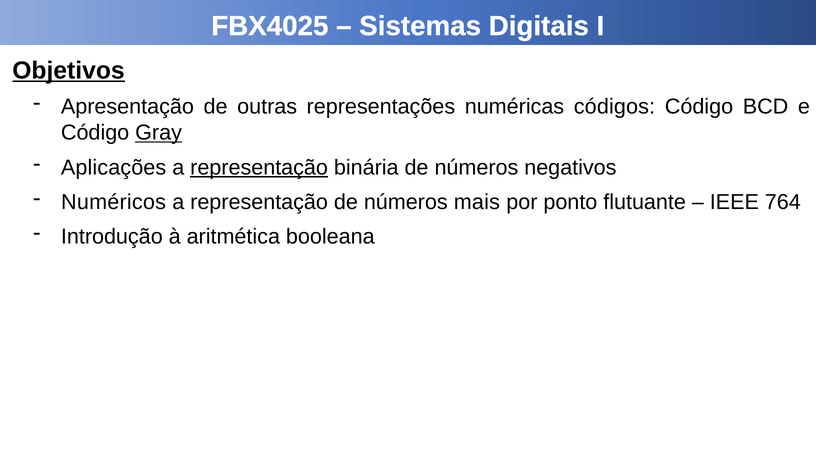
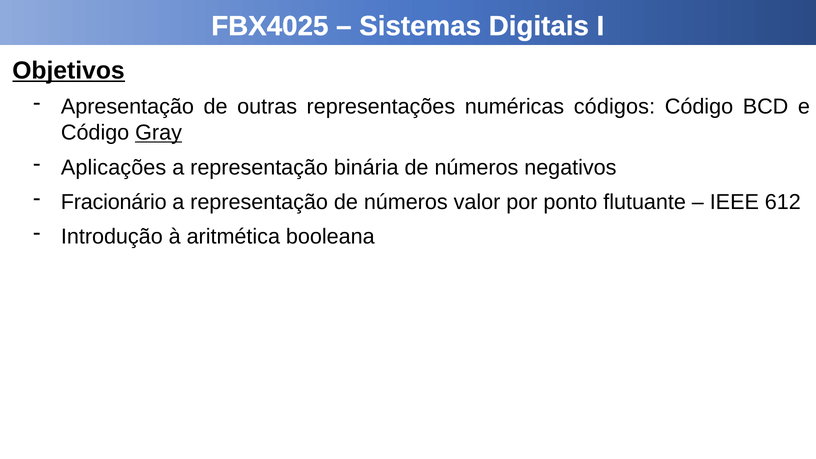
representação at (259, 167) underline: present -> none
Numéricos: Numéricos -> Fracionário
mais: mais -> valor
764: 764 -> 612
